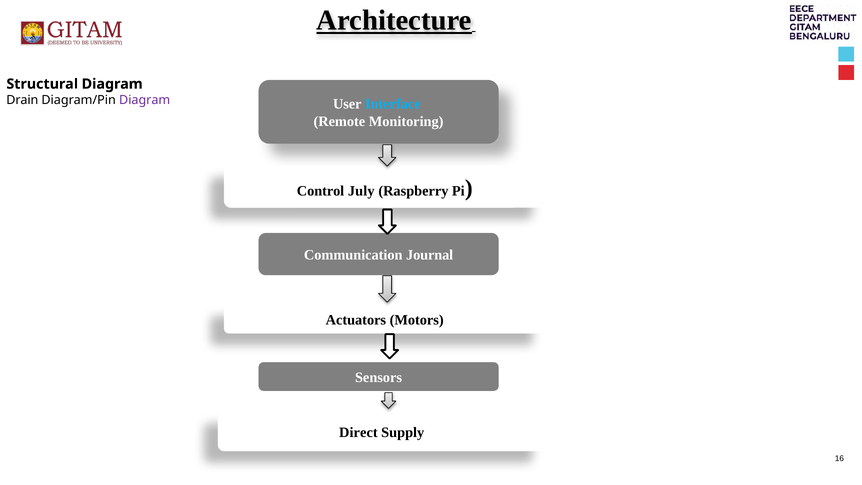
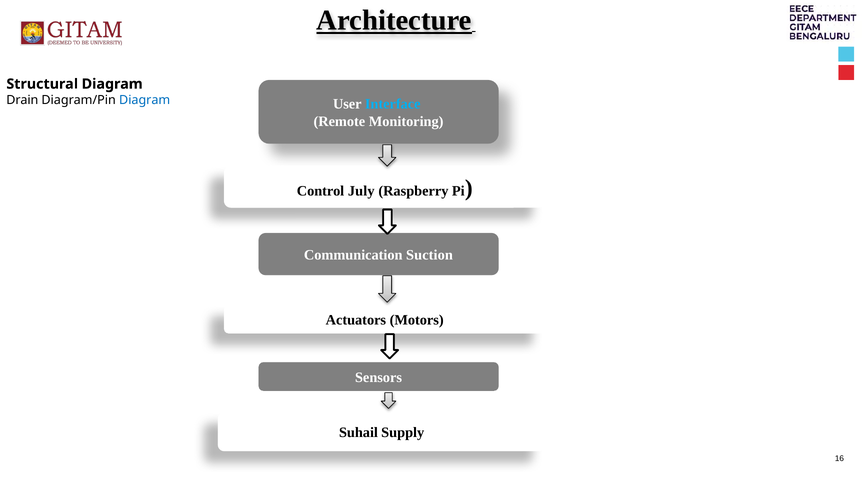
Diagram at (145, 100) colour: purple -> blue
Journal: Journal -> Suction
Direct: Direct -> Suhail
